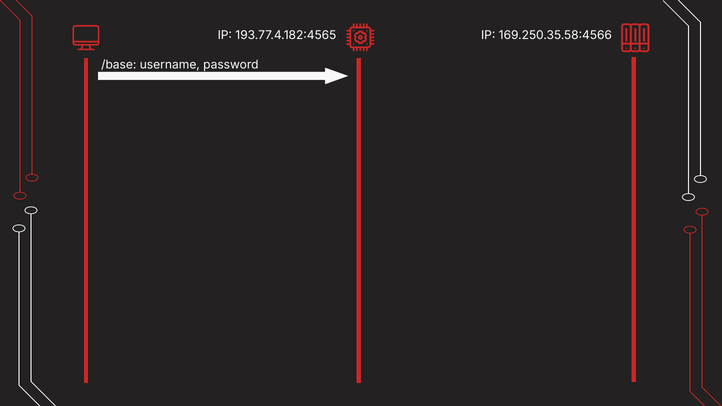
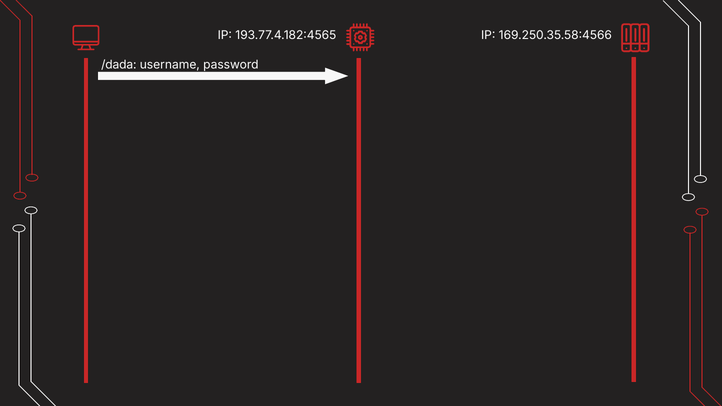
/base: /base -> /dada
